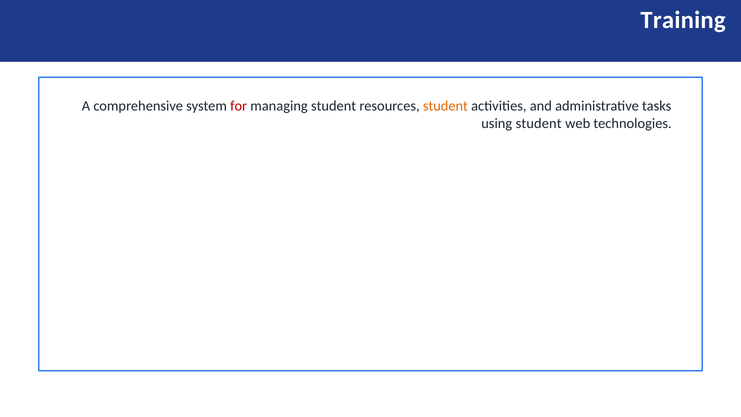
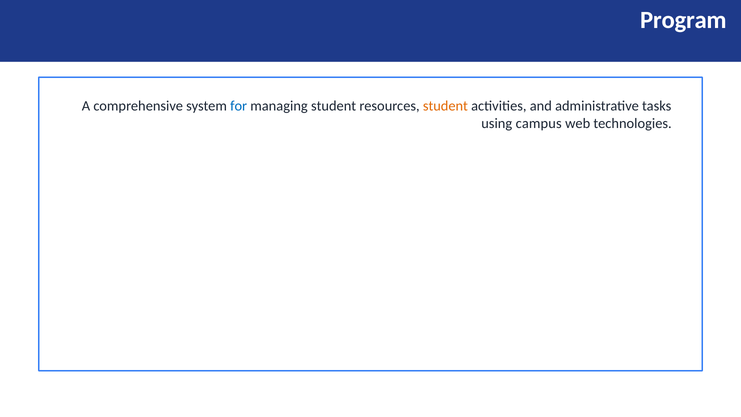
Training: Training -> Program
for colour: red -> blue
using student: student -> campus
